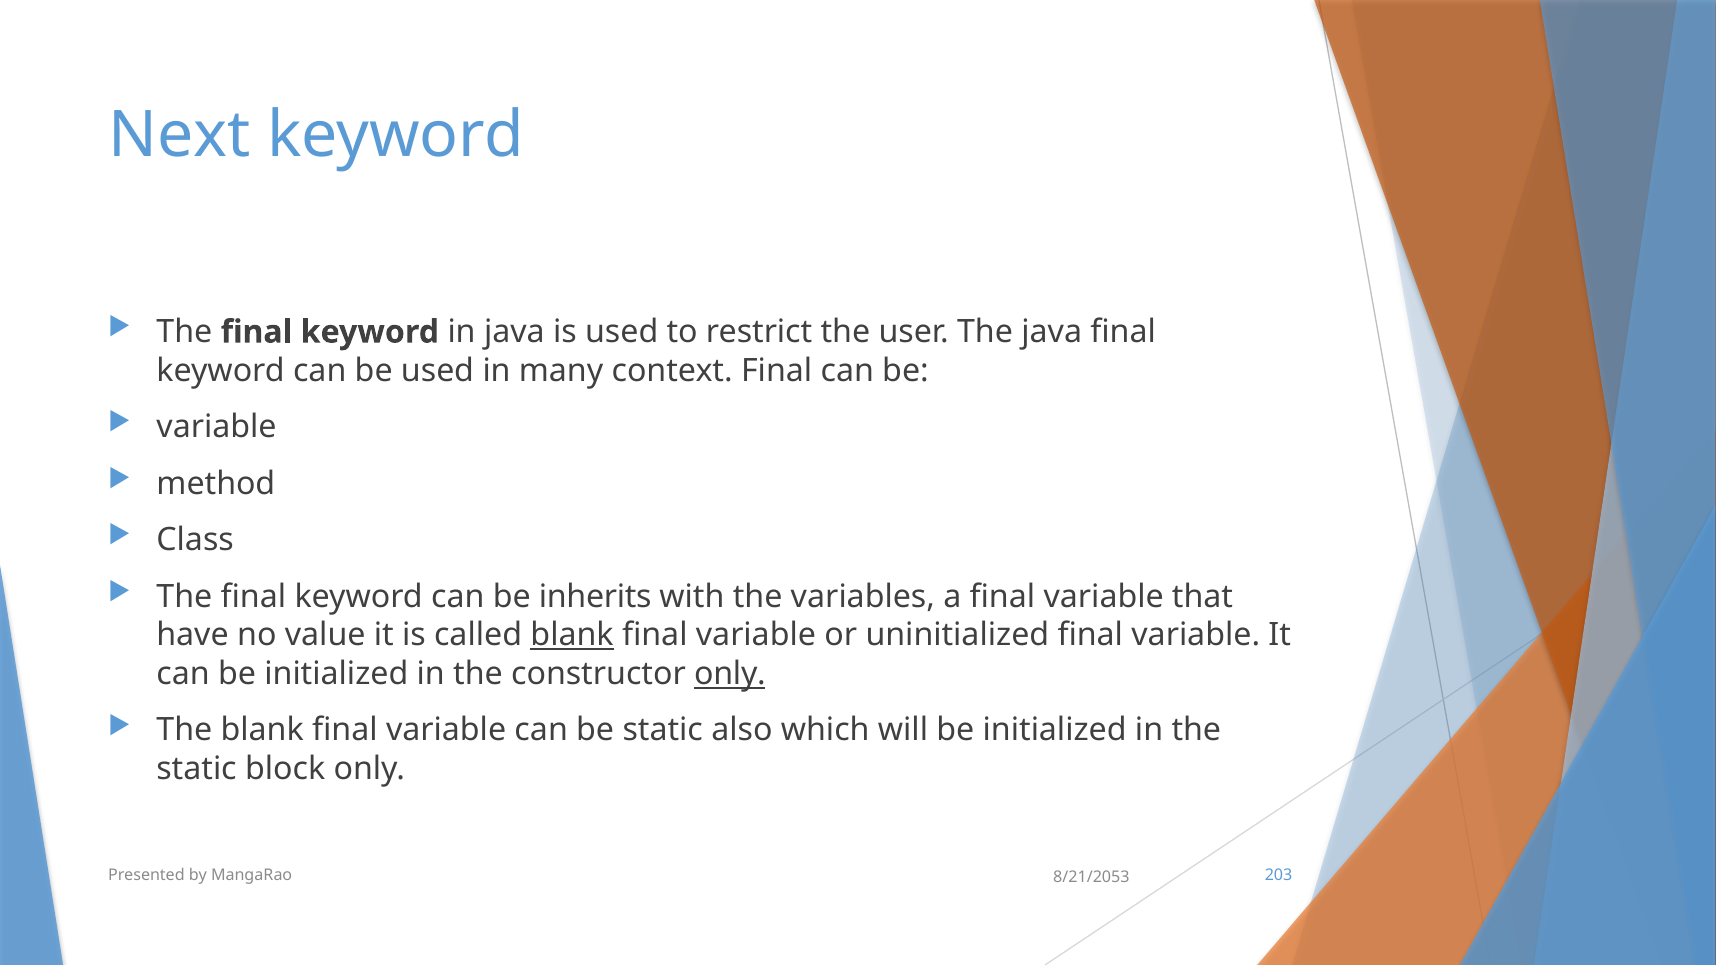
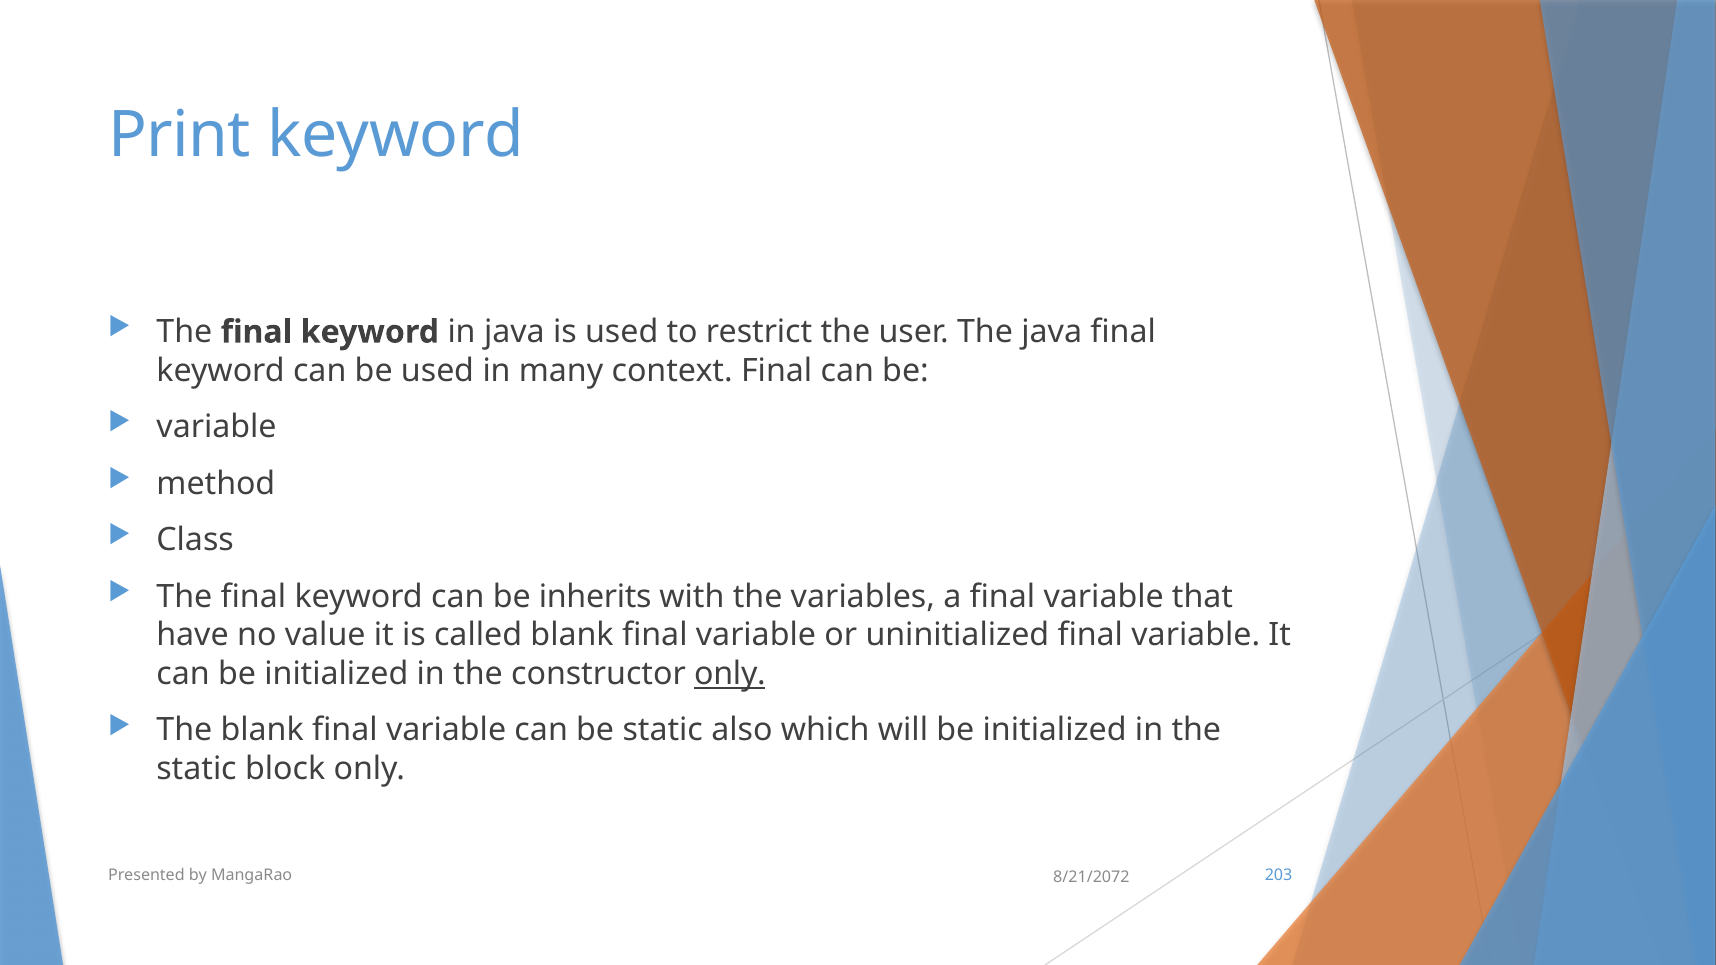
Next: Next -> Print
blank at (572, 635) underline: present -> none
8/21/2053: 8/21/2053 -> 8/21/2072
